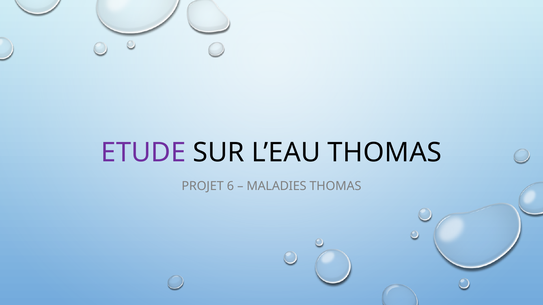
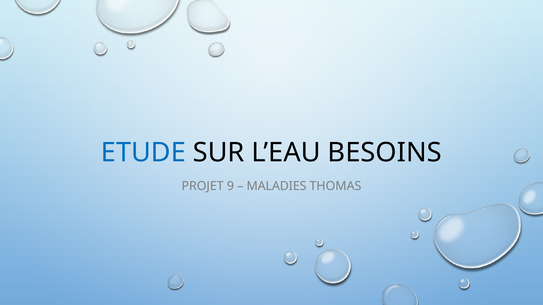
ETUDE colour: purple -> blue
L’EAU THOMAS: THOMAS -> BESOINS
6: 6 -> 9
